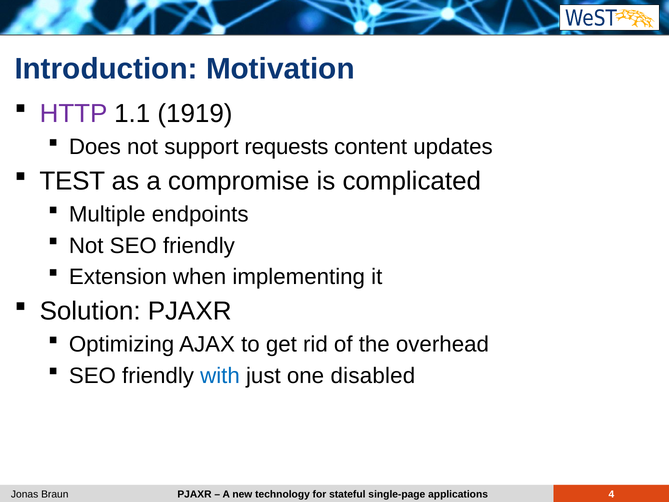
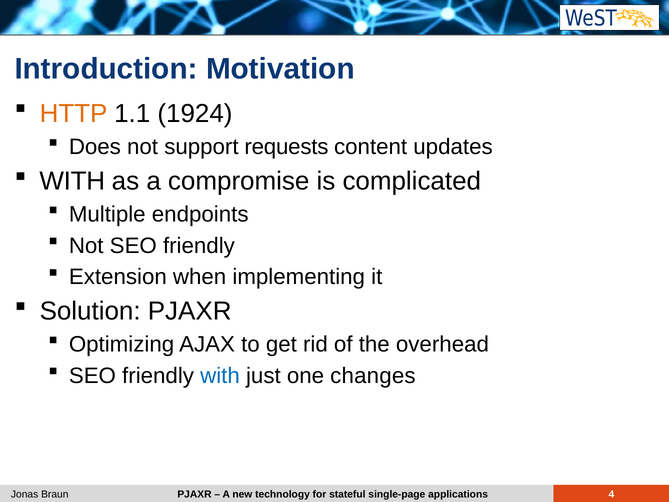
HTTP colour: purple -> orange
1919: 1919 -> 1924
TEST at (72, 181): TEST -> WITH
disabled: disabled -> changes
